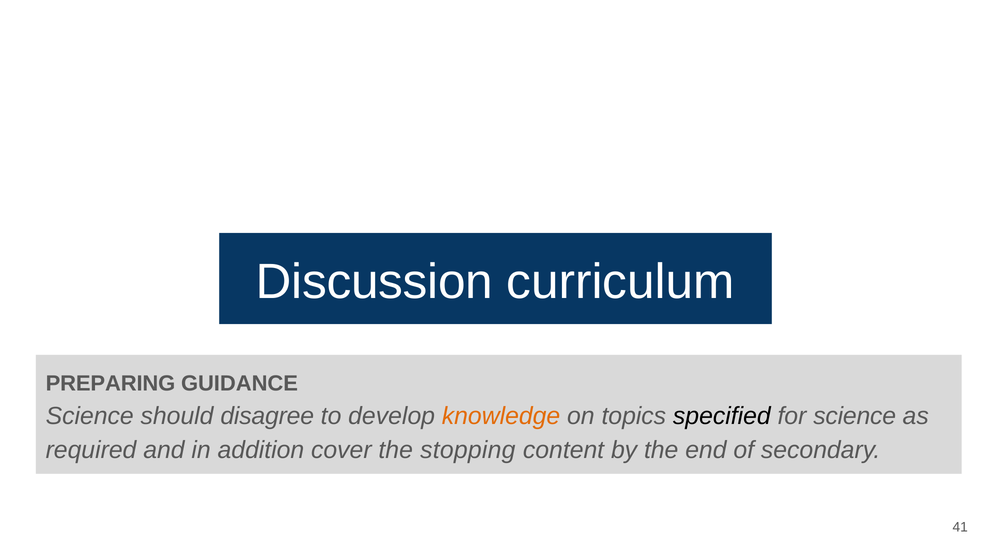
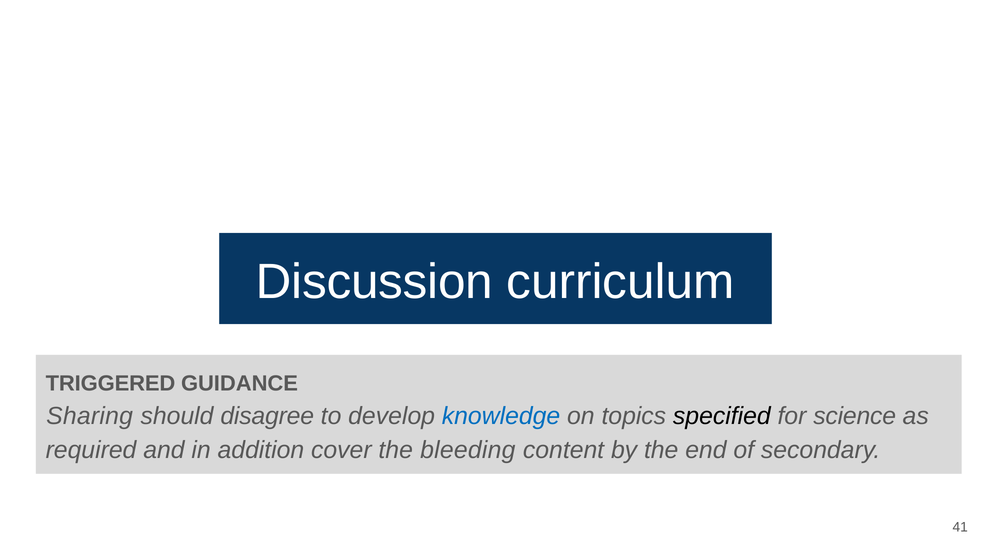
PREPARING: PREPARING -> TRIGGERED
Science at (90, 416): Science -> Sharing
knowledge colour: orange -> blue
stopping: stopping -> bleeding
